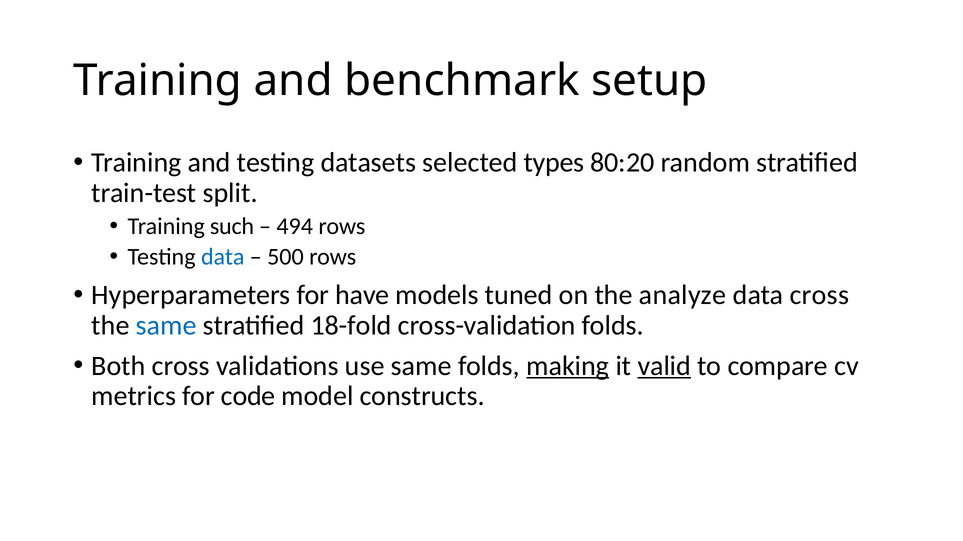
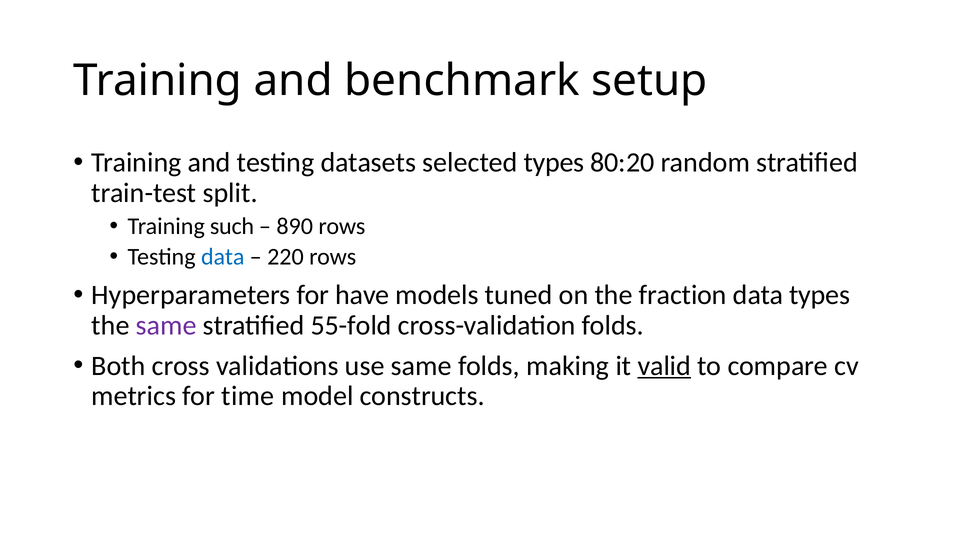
494: 494 -> 890
500: 500 -> 220
analyze: analyze -> fraction
data cross: cross -> types
same at (166, 326) colour: blue -> purple
18-fold: 18-fold -> 55-fold
making underline: present -> none
code: code -> time
